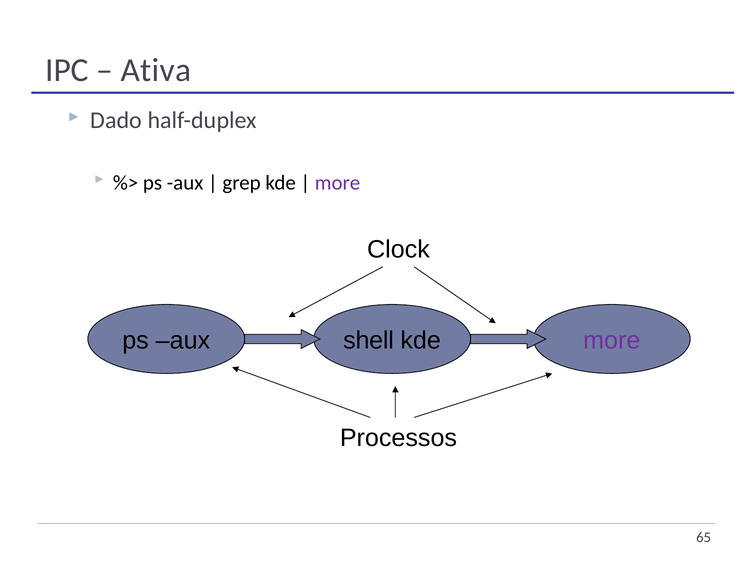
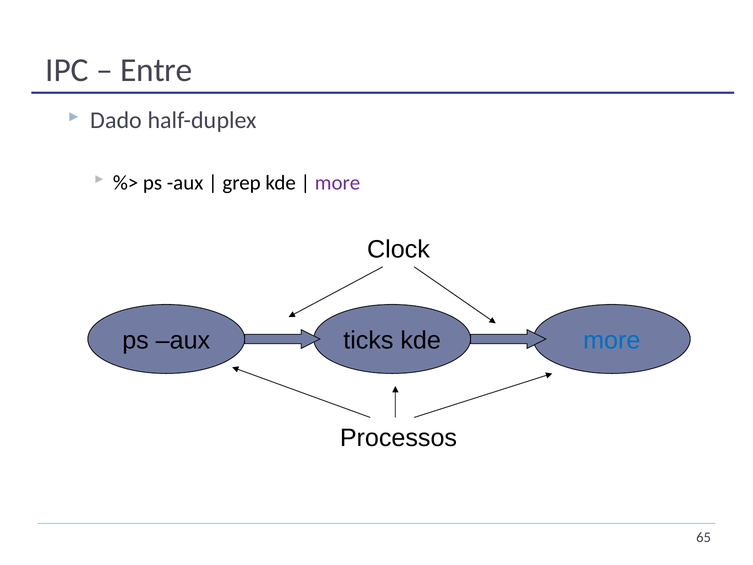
Ativa: Ativa -> Entre
shell: shell -> ticks
more at (612, 341) colour: purple -> blue
